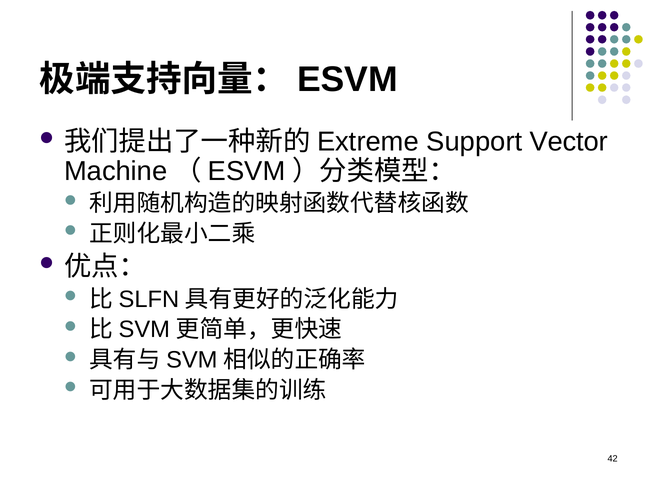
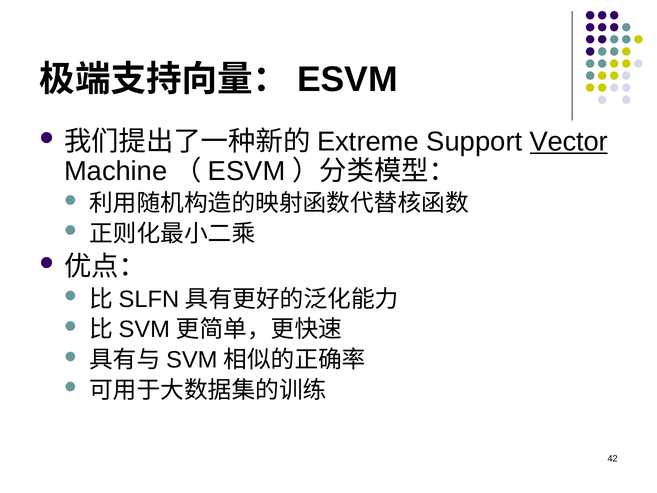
Vector underline: none -> present
